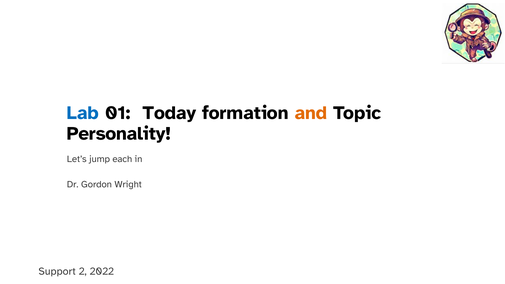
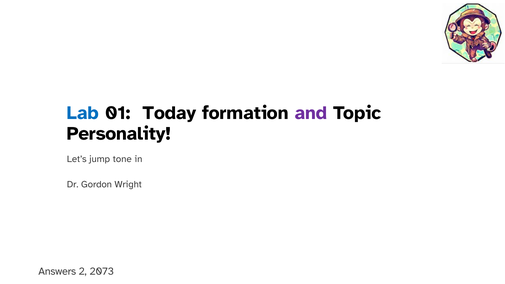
and colour: orange -> purple
each: each -> tone
Support: Support -> Answers
2022: 2022 -> 2073
